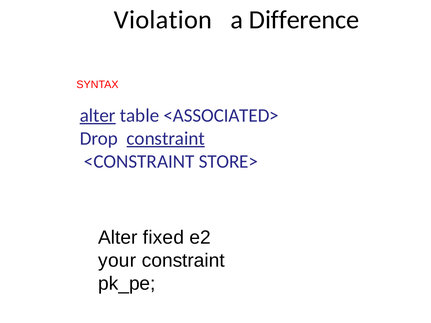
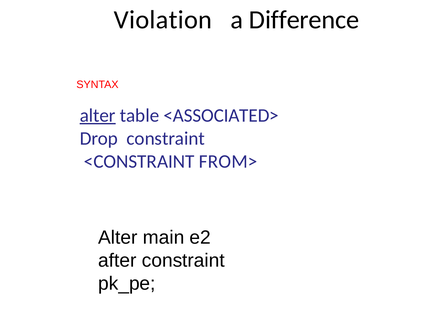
constraint at (166, 139) underline: present -> none
STORE>: STORE> -> FROM>
fixed: fixed -> main
your: your -> after
